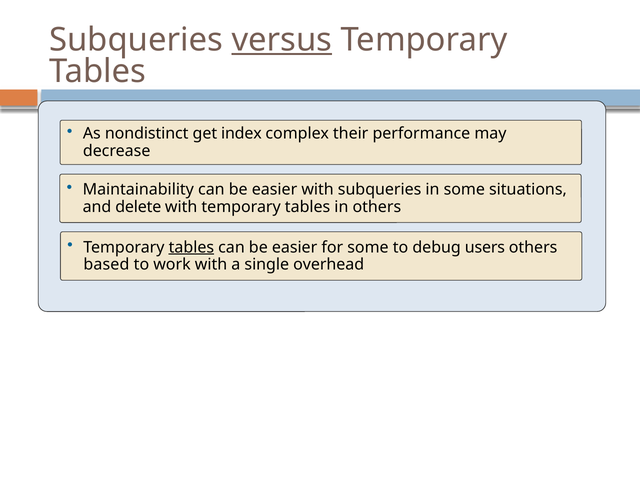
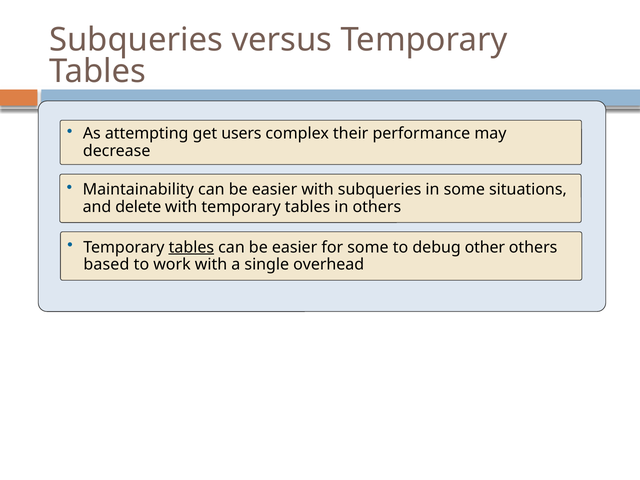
versus underline: present -> none
nondistinct: nondistinct -> attempting
index: index -> users
users: users -> other
